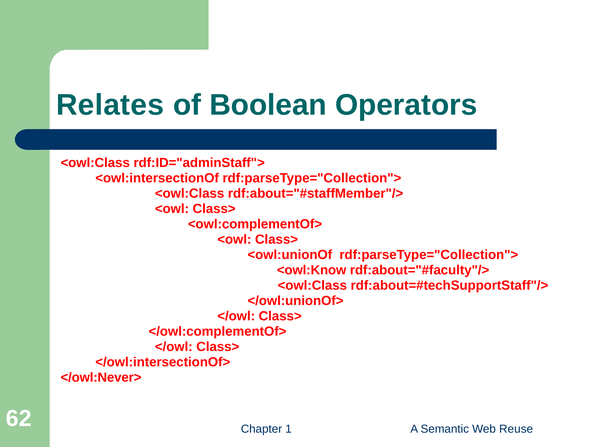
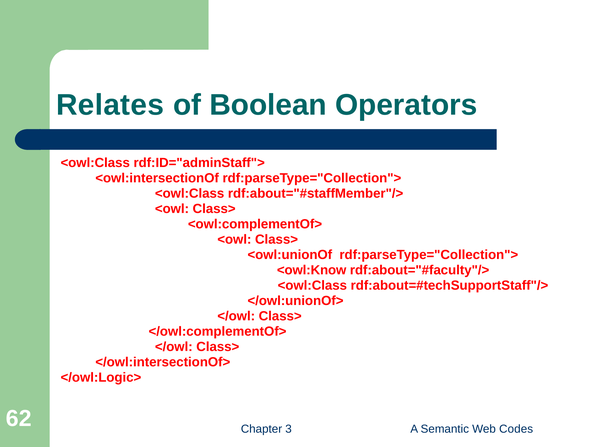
</owl:Never>: </owl:Never> -> </owl:Logic>
1: 1 -> 3
Reuse: Reuse -> Codes
